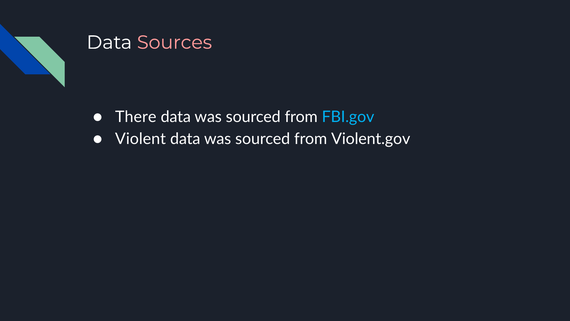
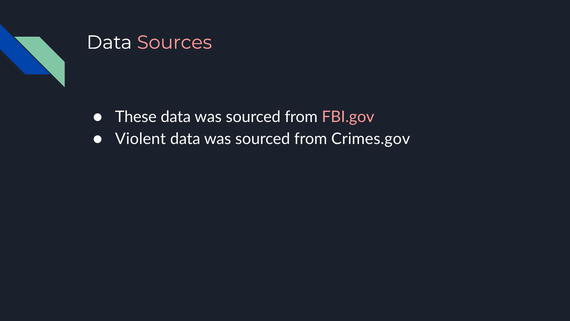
There: There -> These
FBI.gov colour: light blue -> pink
Violent.gov: Violent.gov -> Crimes.gov
